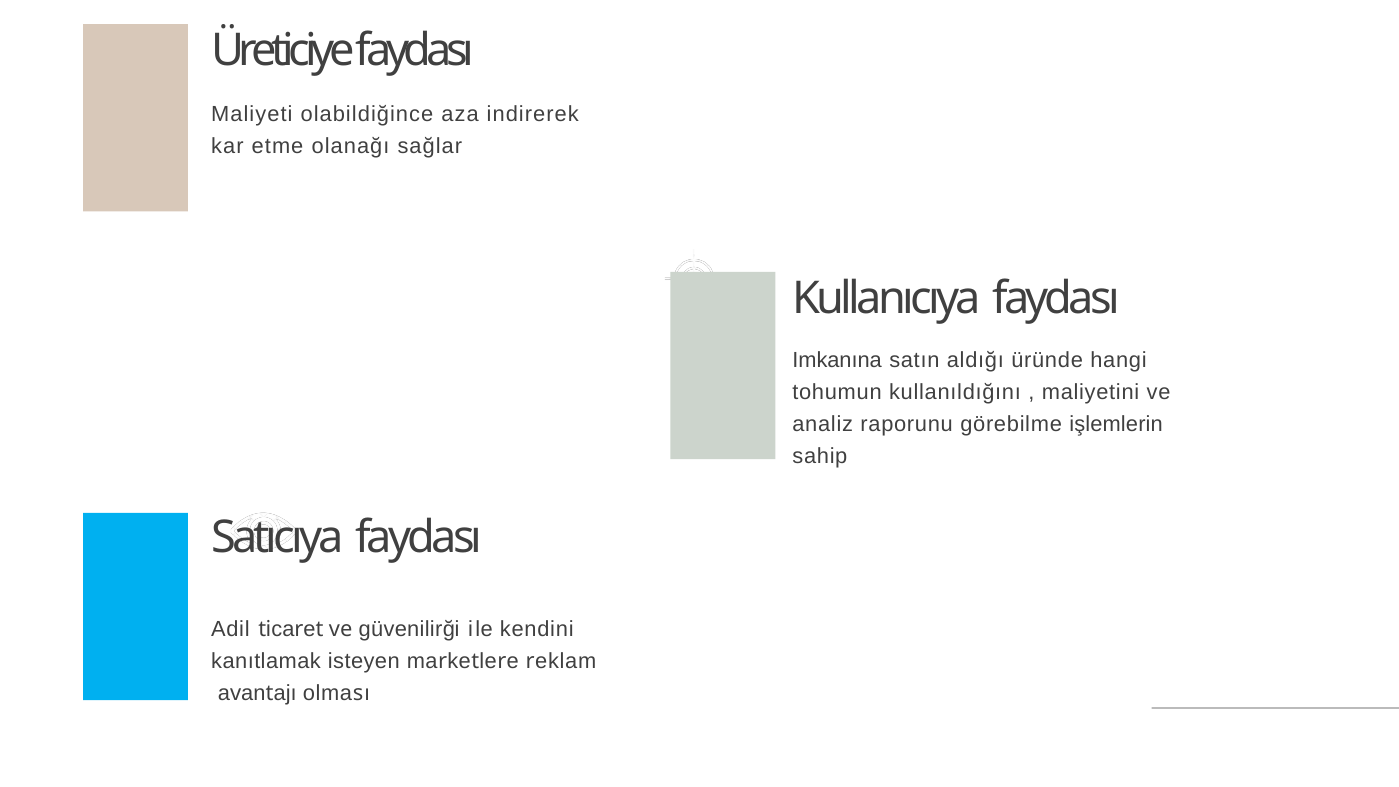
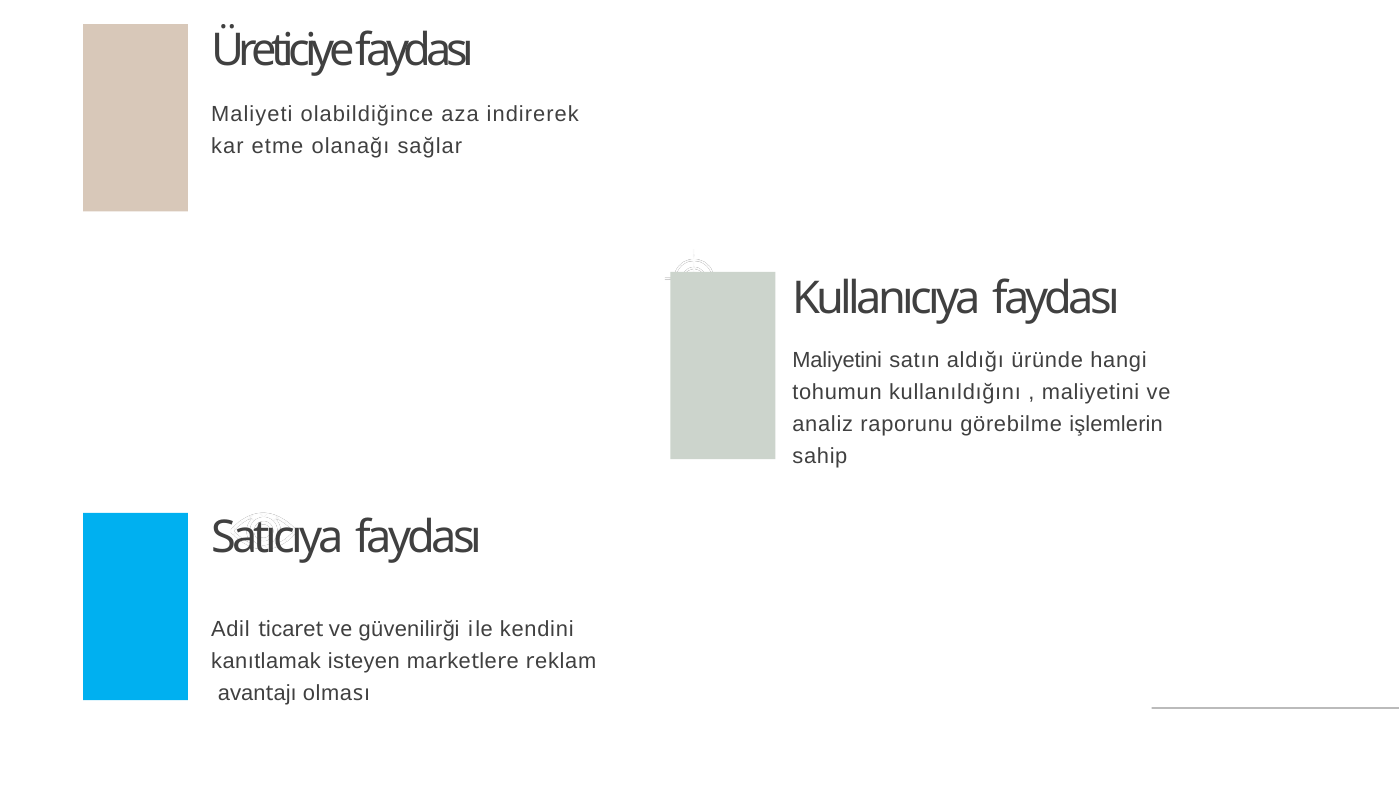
Imkanına at (837, 361): Imkanına -> Maliyetini
